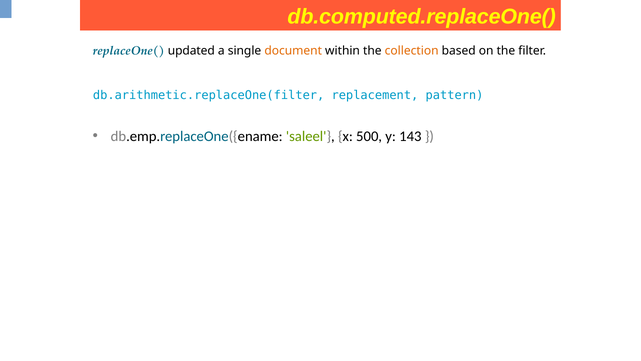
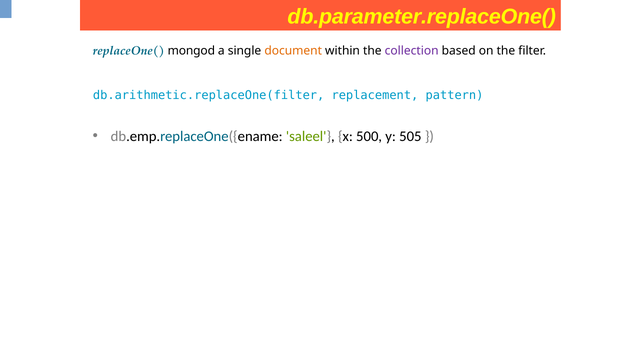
db.computed.replaceOne(: db.computed.replaceOne( -> db.parameter.replaceOne(
updated: updated -> mongod
collection colour: orange -> purple
143: 143 -> 505
